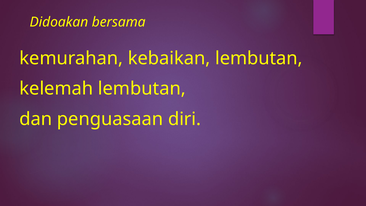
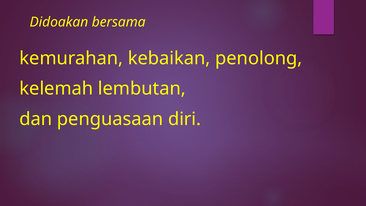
kebaikan lembutan: lembutan -> penolong
